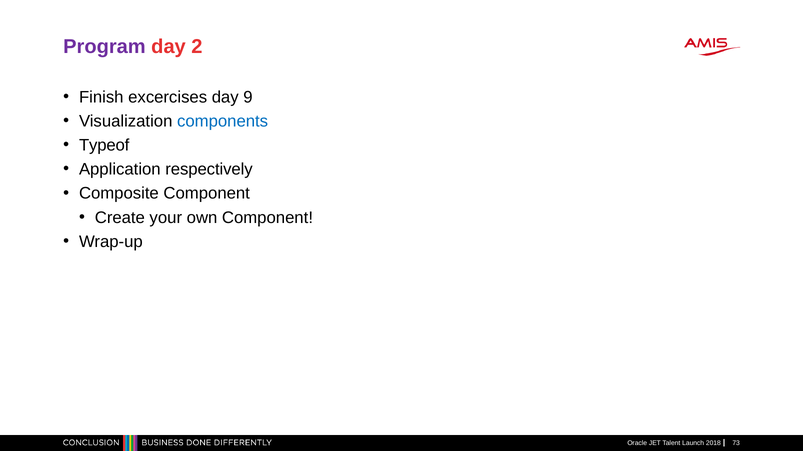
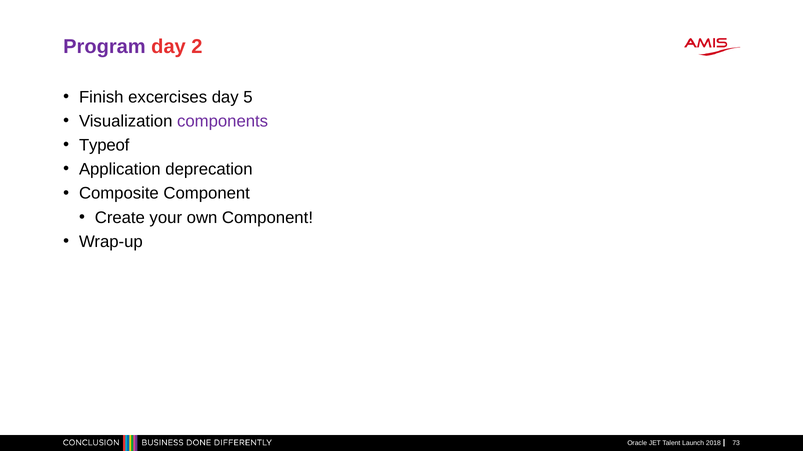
9: 9 -> 5
components colour: blue -> purple
respectively: respectively -> deprecation
